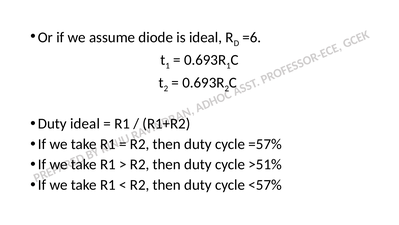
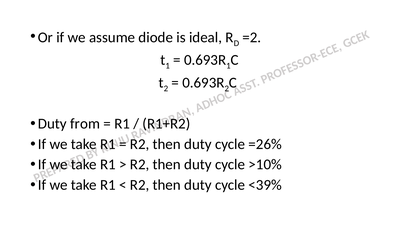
=6: =6 -> =2
Duty ideal: ideal -> from
=57%: =57% -> =26%
>51%: >51% -> >10%
<57%: <57% -> <39%
